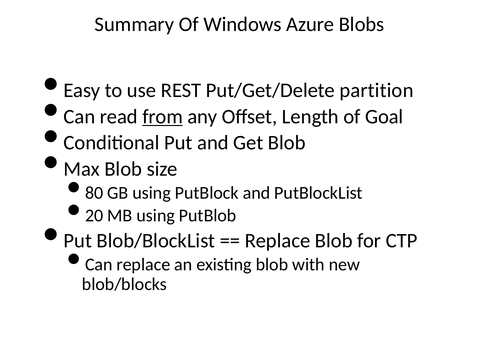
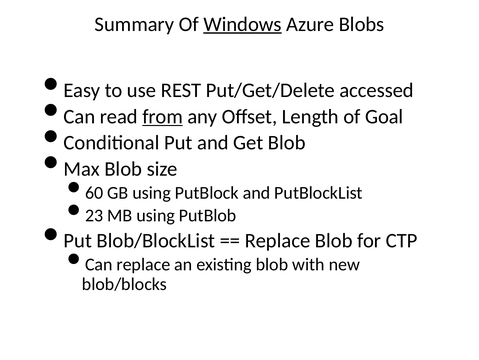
Windows underline: none -> present
partition: partition -> accessed
80: 80 -> 60
20: 20 -> 23
